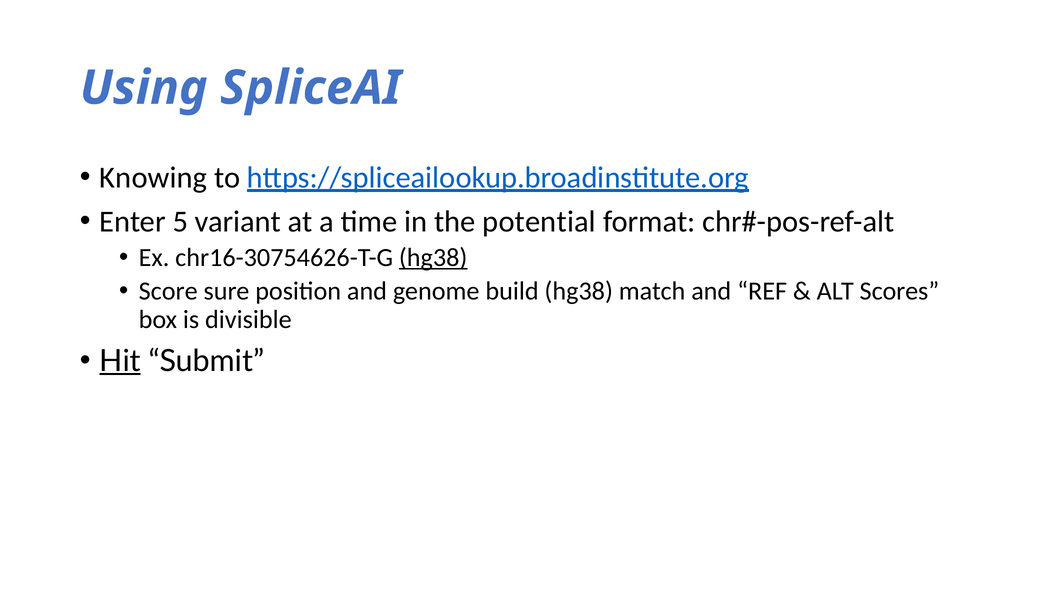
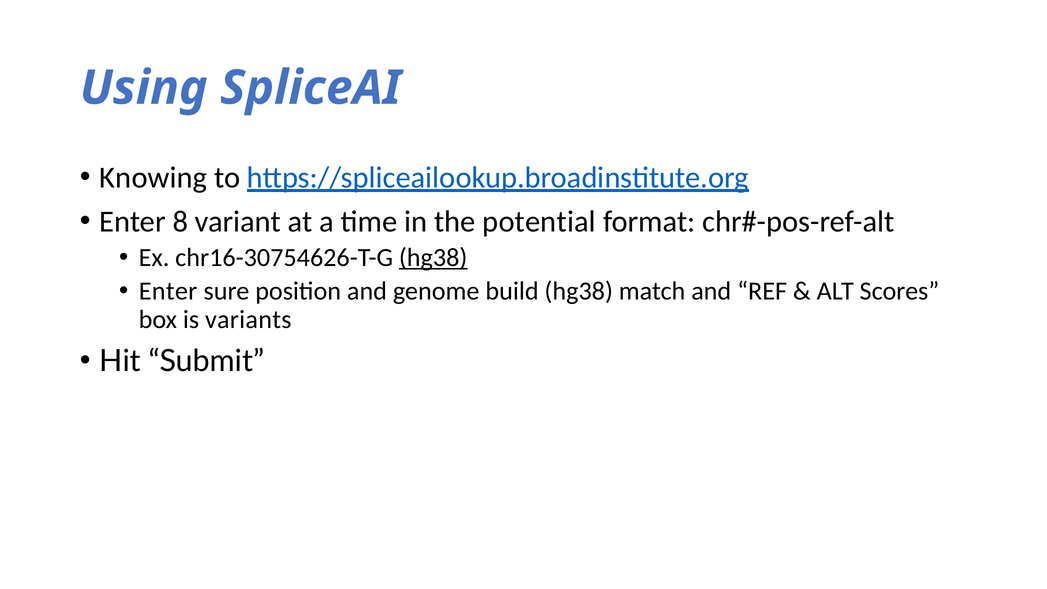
5: 5 -> 8
Score at (168, 291): Score -> Enter
divisible: divisible -> variants
Hit underline: present -> none
